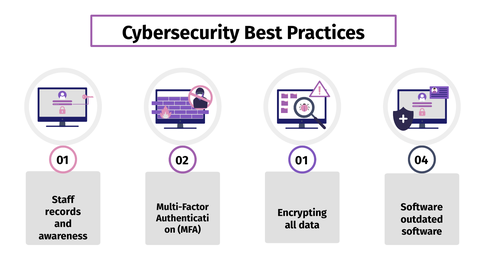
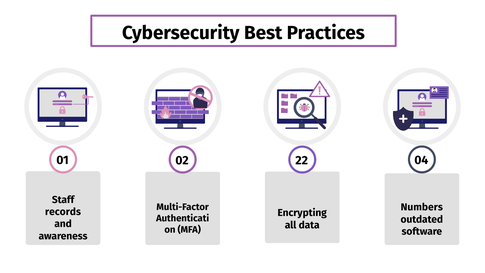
01 01: 01 -> 22
Software at (422, 207): Software -> Numbers
